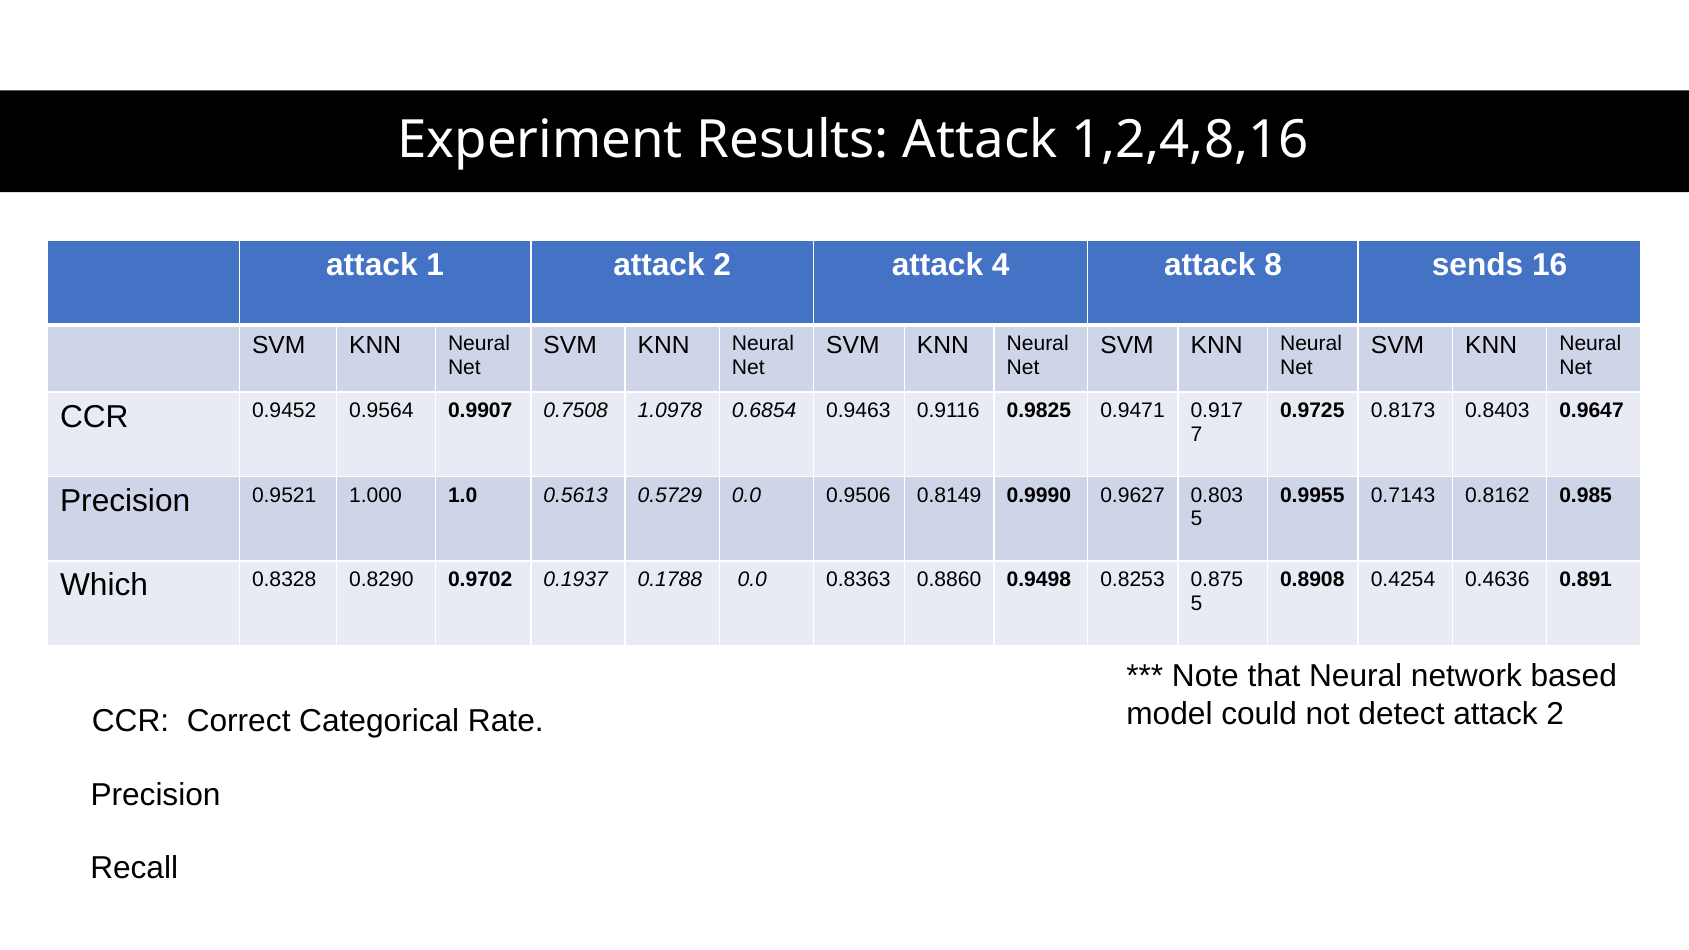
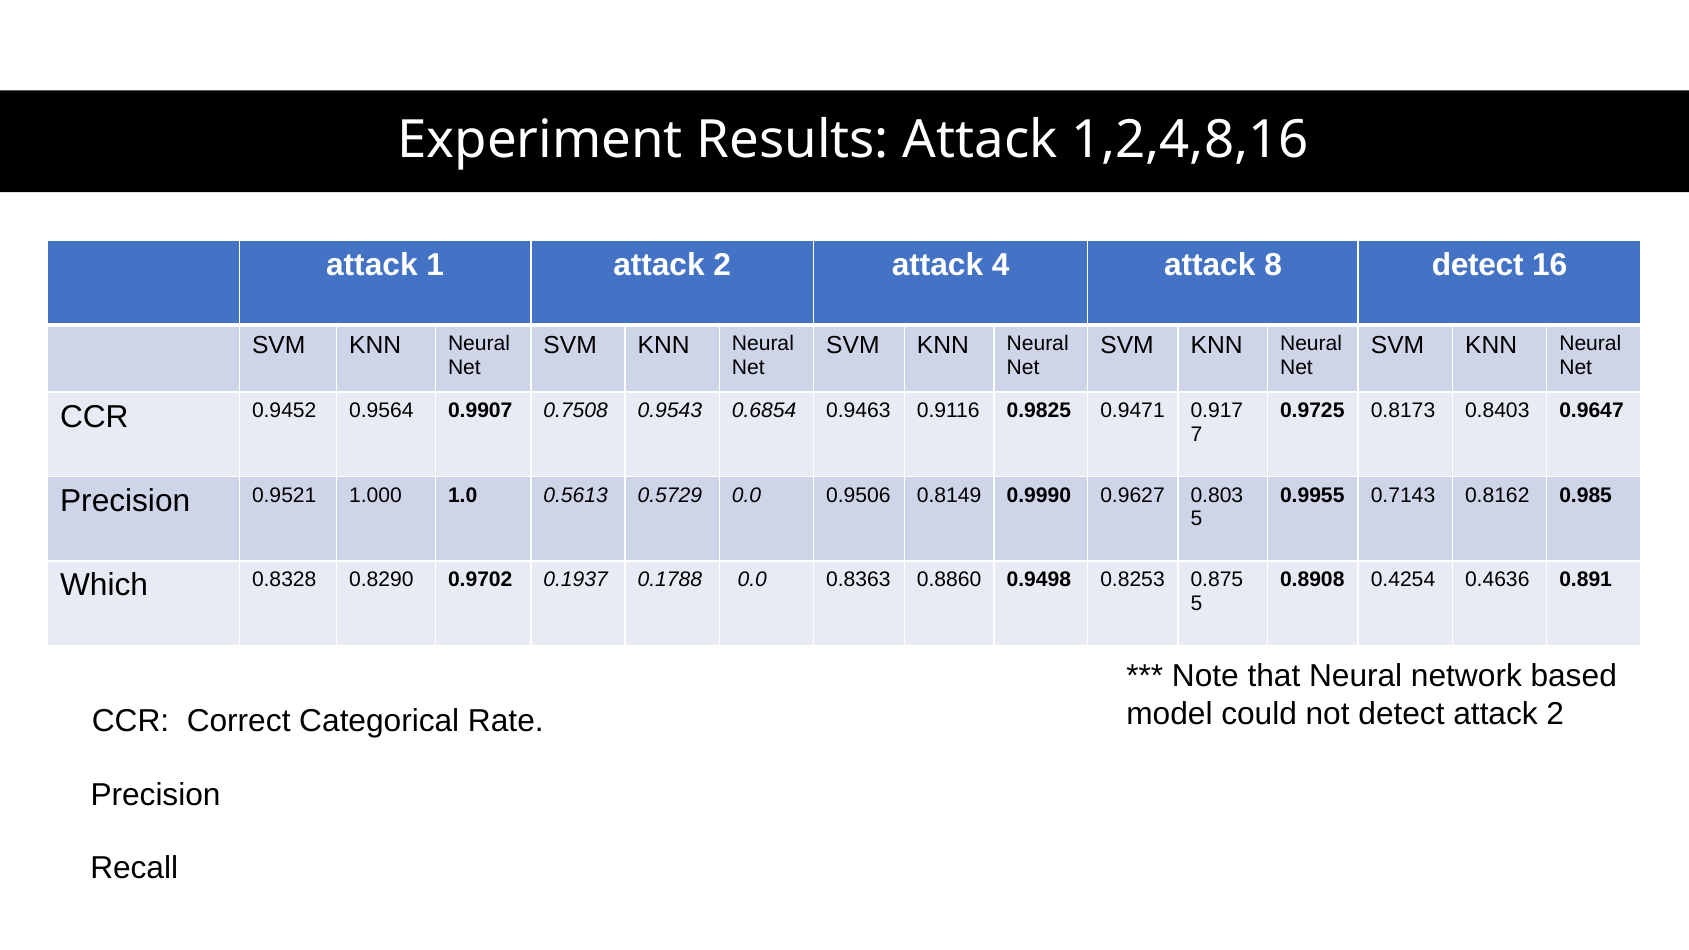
8 sends: sends -> detect
1.0978: 1.0978 -> 0.9543
